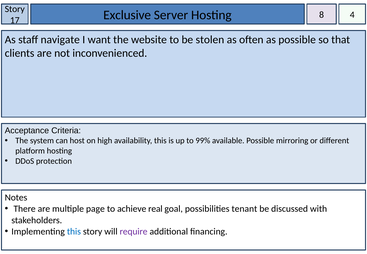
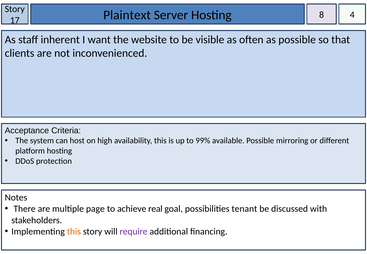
Exclusive: Exclusive -> Plaintext
navigate: navigate -> inherent
stolen: stolen -> visible
this at (74, 232) colour: blue -> orange
